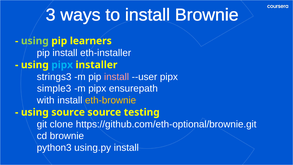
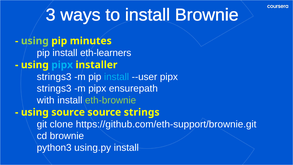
learners: learners -> minutes
eth-installer: eth-installer -> eth-learners
install at (117, 77) colour: pink -> light blue
simple3 at (54, 88): simple3 -> strings3
eth-brownie colour: yellow -> light green
testing: testing -> strings
https://github.com/eth-optional/brownie.git: https://github.com/eth-optional/brownie.git -> https://github.com/eth-support/brownie.git
